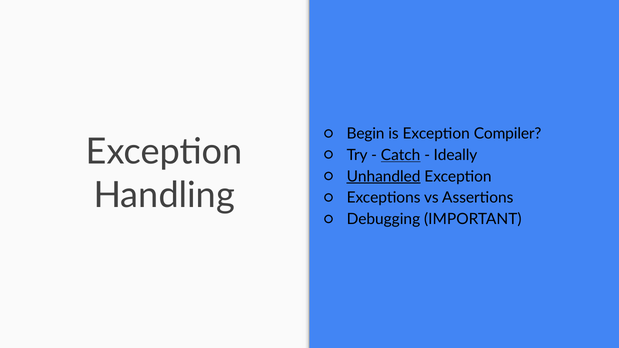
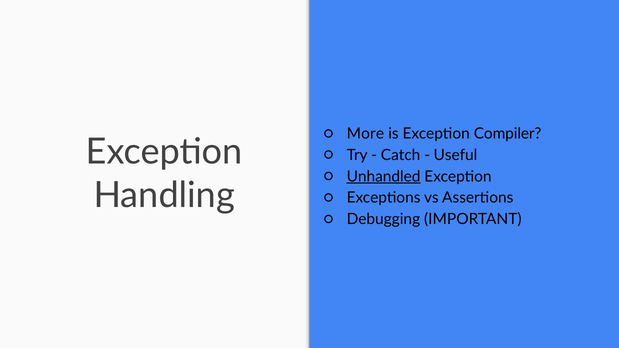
Begin: Begin -> More
Catch underline: present -> none
Ideally: Ideally -> Useful
